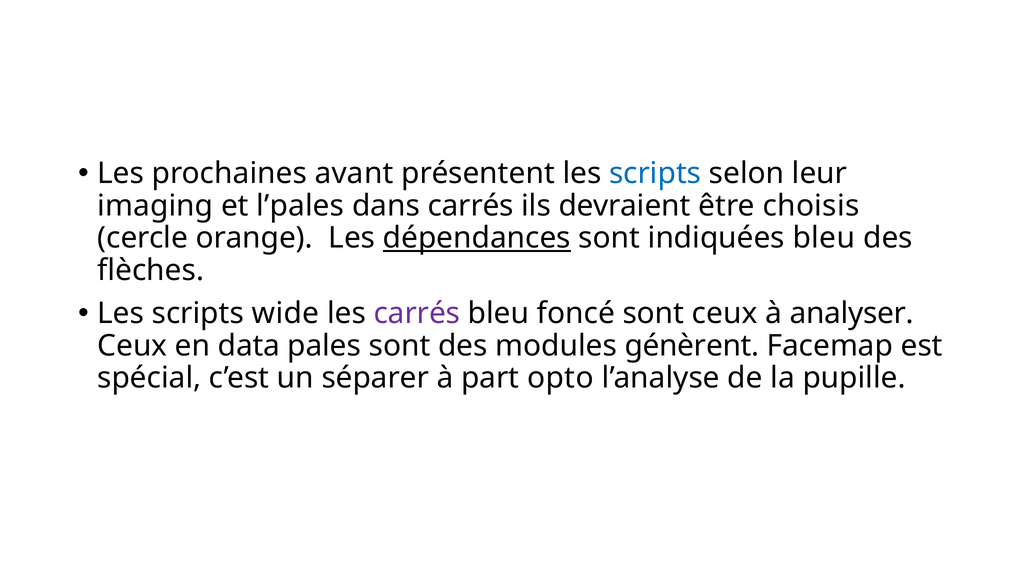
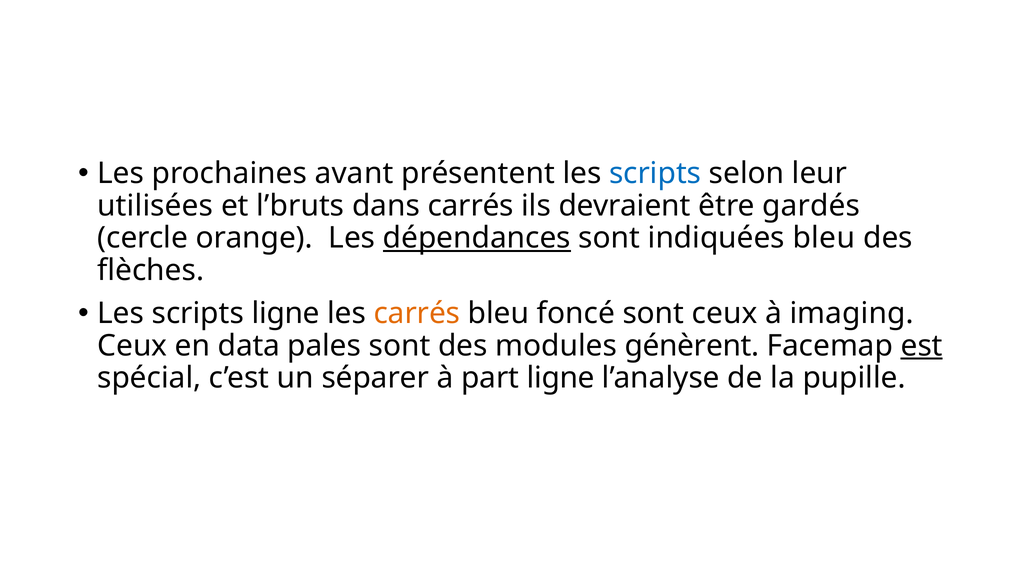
imaging: imaging -> utilisées
l’pales: l’pales -> l’bruts
choisis: choisis -> gardés
scripts wide: wide -> ligne
carrés at (417, 313) colour: purple -> orange
analyser: analyser -> imaging
est underline: none -> present
part opto: opto -> ligne
